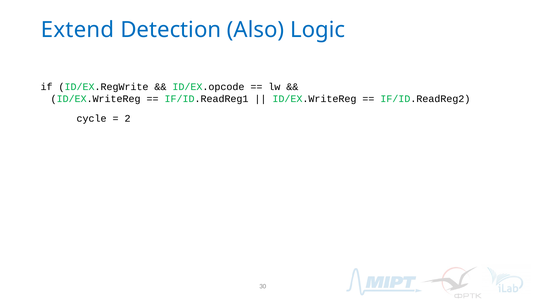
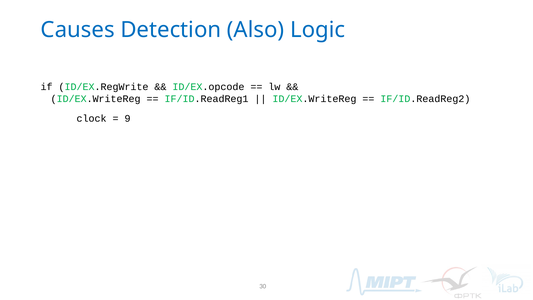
Extend: Extend -> Causes
cycle: cycle -> clock
2: 2 -> 9
